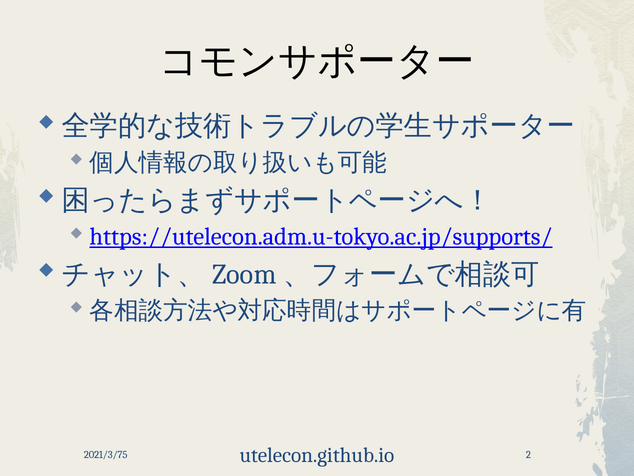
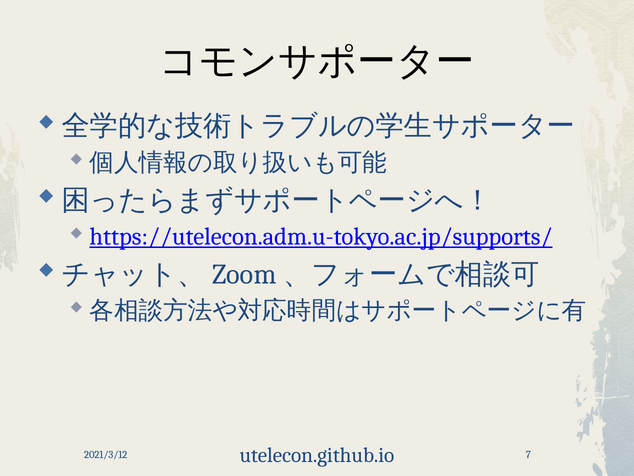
2021/3/75: 2021/3/75 -> 2021/3/12
2: 2 -> 7
